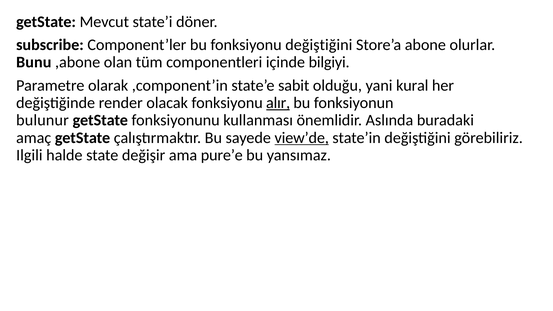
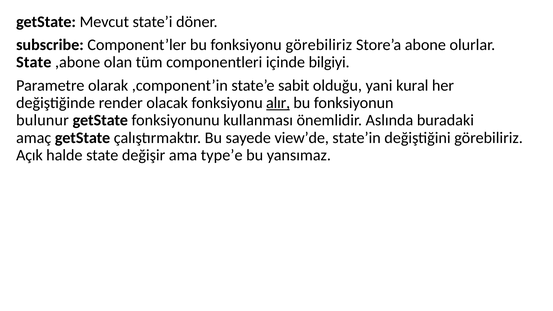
fonksiyonu değiştiğini: değiştiğini -> görebiliriz
Bunu at (34, 62): Bunu -> State
view’de underline: present -> none
Ilgili: Ilgili -> Açık
pure’e: pure’e -> type’e
